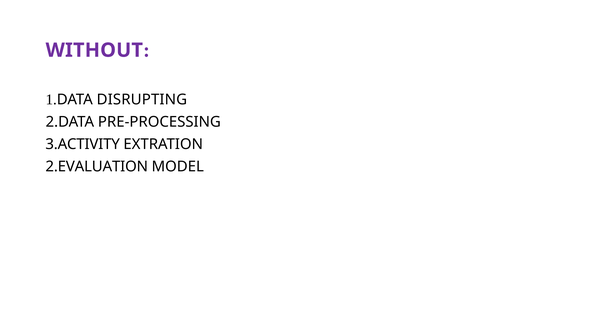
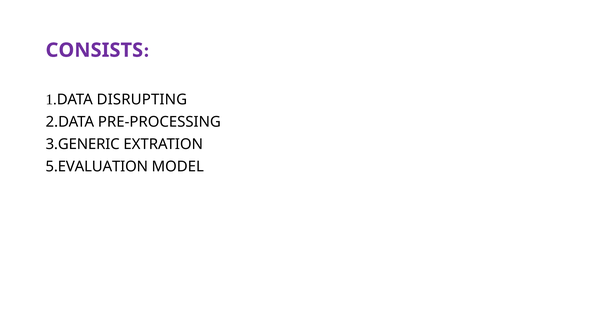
WITHOUT: WITHOUT -> CONSISTS
3.ACTIVITY: 3.ACTIVITY -> 3.GENERIC
2.EVALUATION: 2.EVALUATION -> 5.EVALUATION
